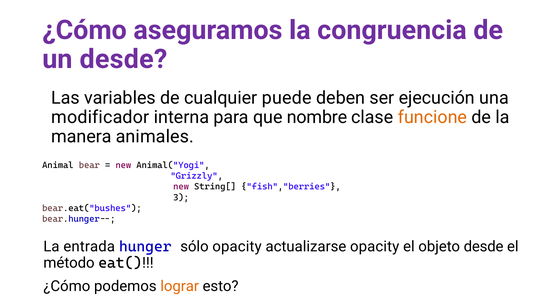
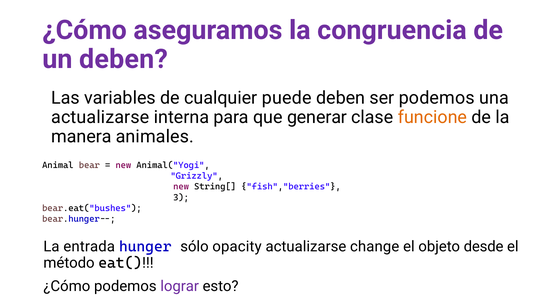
un desde: desde -> deben
ser ejecución: ejecución -> podemos
modificador at (100, 117): modificador -> actualizarse
nombre: nombre -> generar
actualizarse opacity: opacity -> change
lograr colour: orange -> purple
